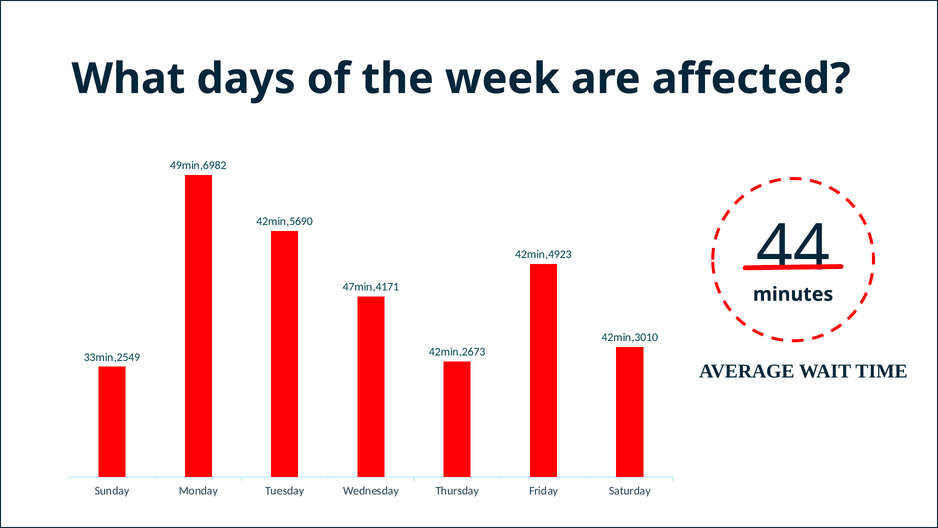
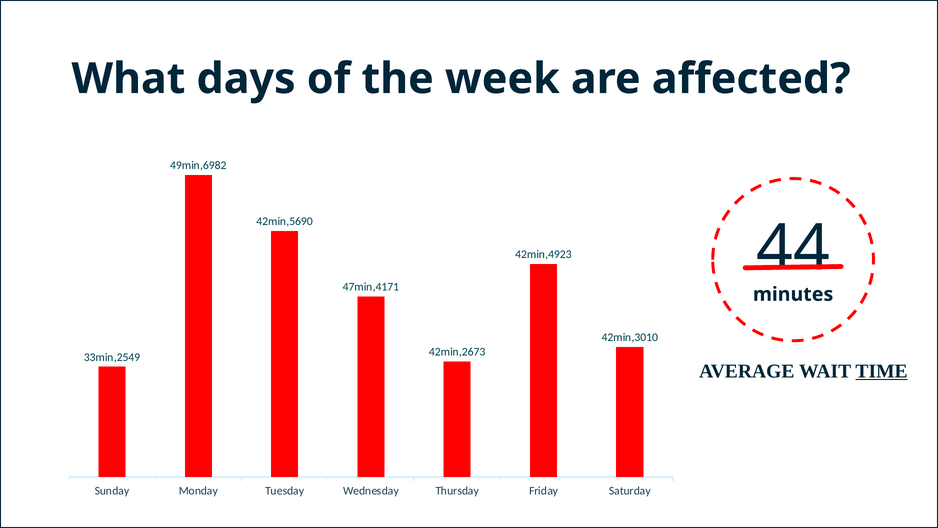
TIME underline: none -> present
